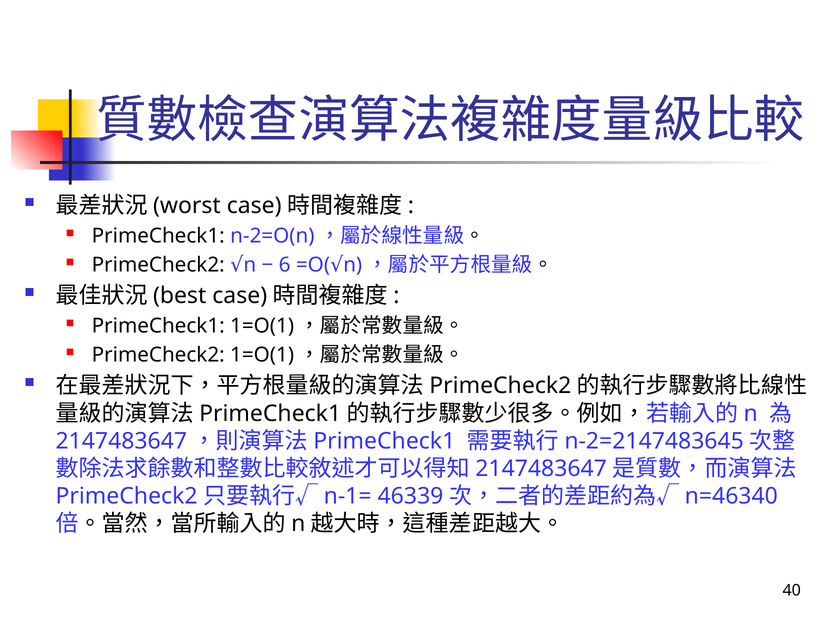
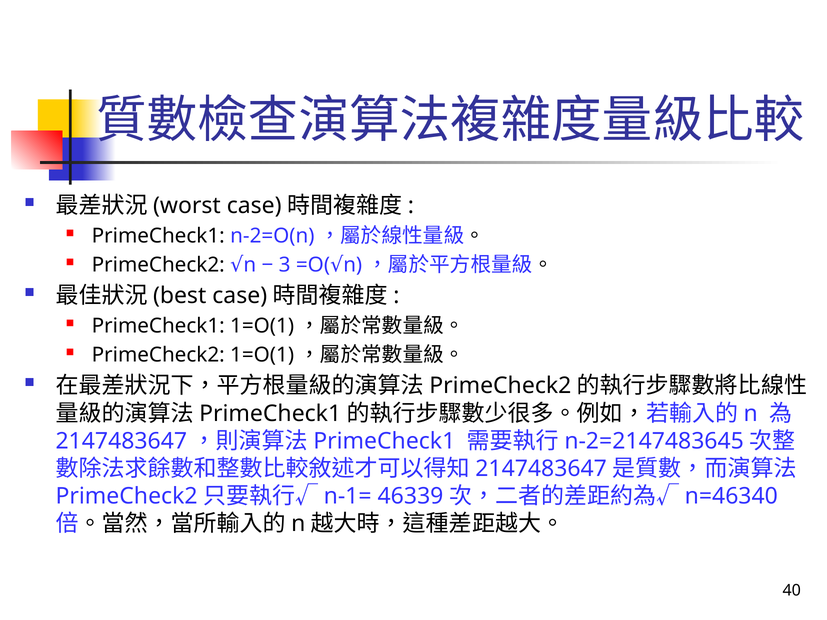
6: 6 -> 3
